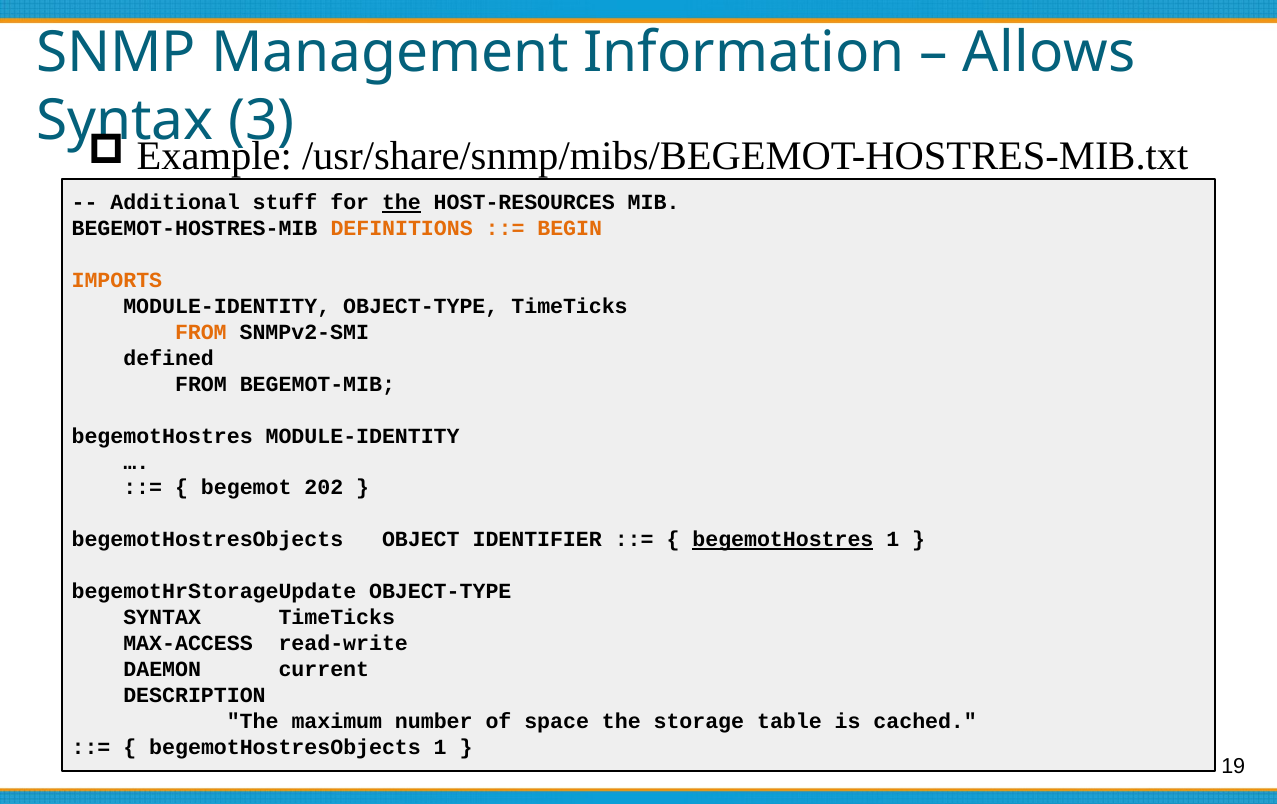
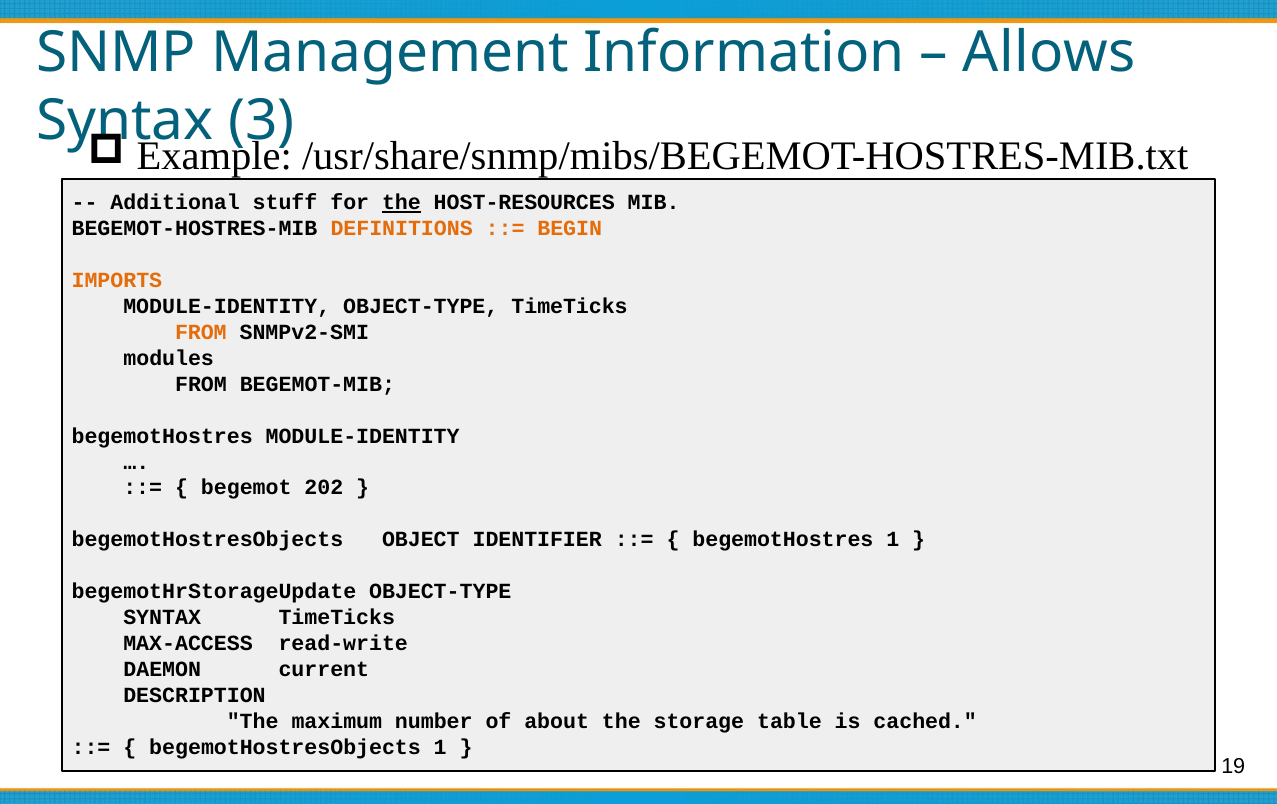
defined: defined -> modules
begemotHostres at (783, 540) underline: present -> none
space: space -> about
